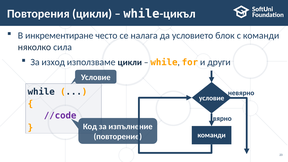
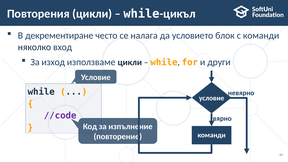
инкрементиране: инкрементиране -> декрементиране
сила: сила -> вход
